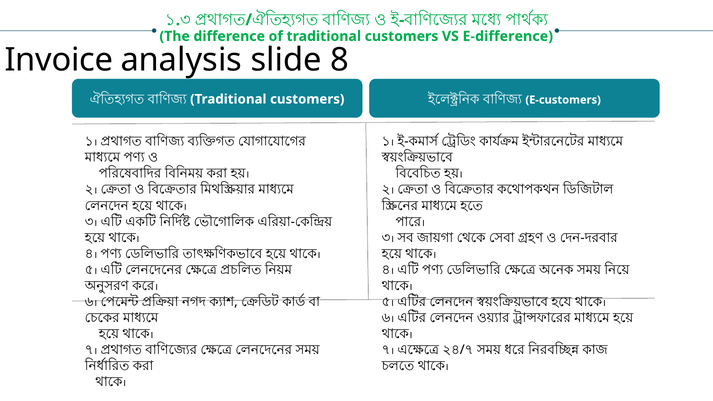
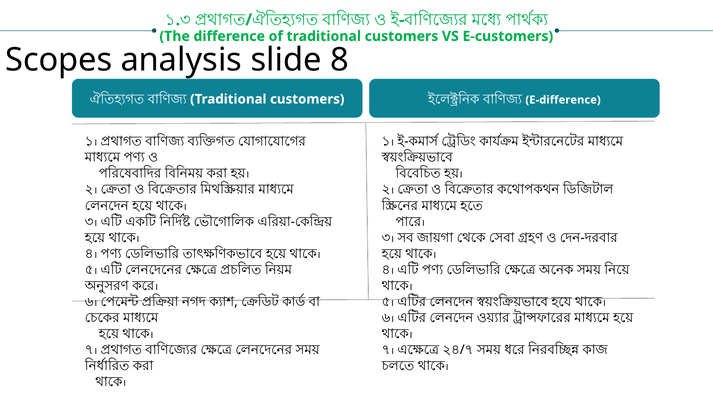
E-difference: E-difference -> E-customers
Invoice: Invoice -> Scopes
E-customers: E-customers -> E-difference
